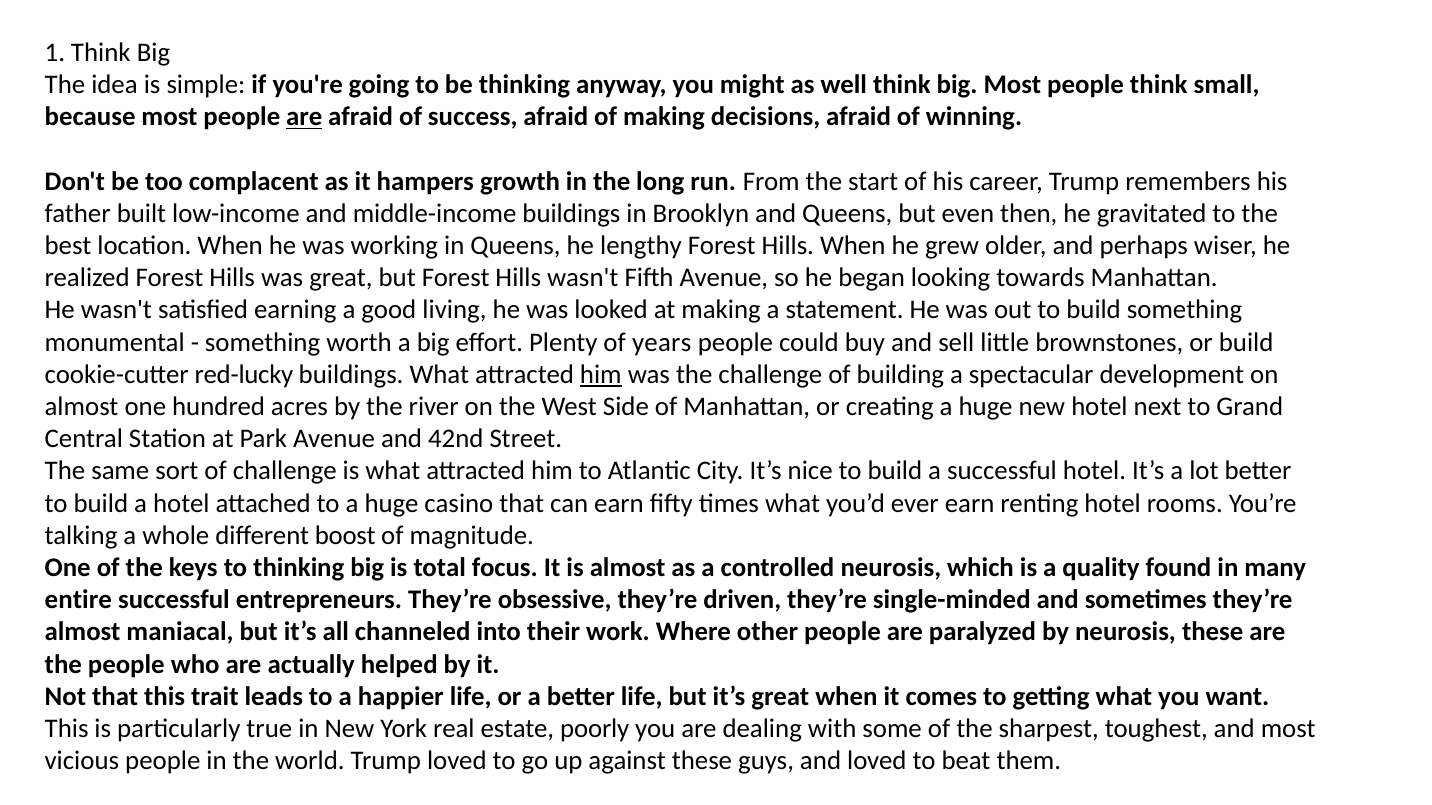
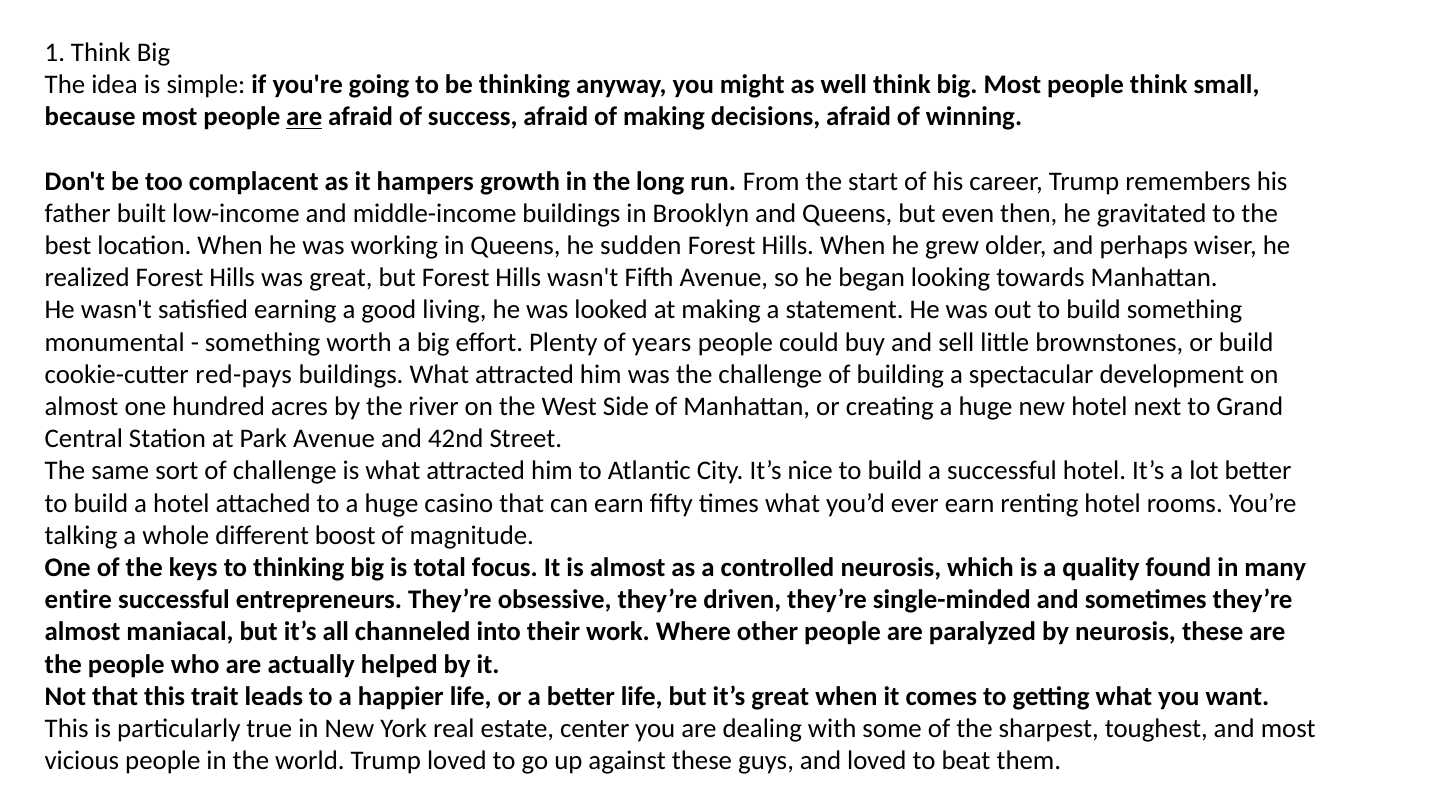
lengthy: lengthy -> sudden
red-lucky: red-lucky -> red-pays
him at (601, 375) underline: present -> none
poorly: poorly -> center
